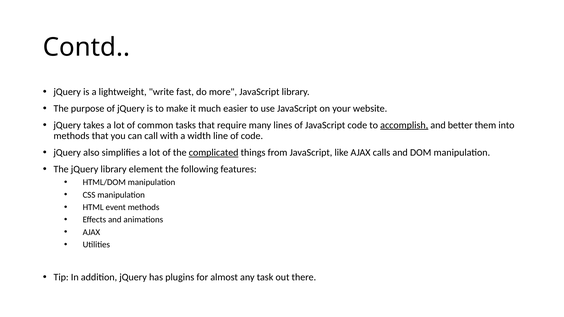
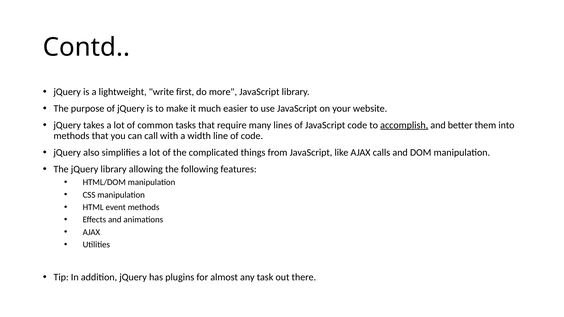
fast: fast -> first
complicated underline: present -> none
element: element -> allowing
